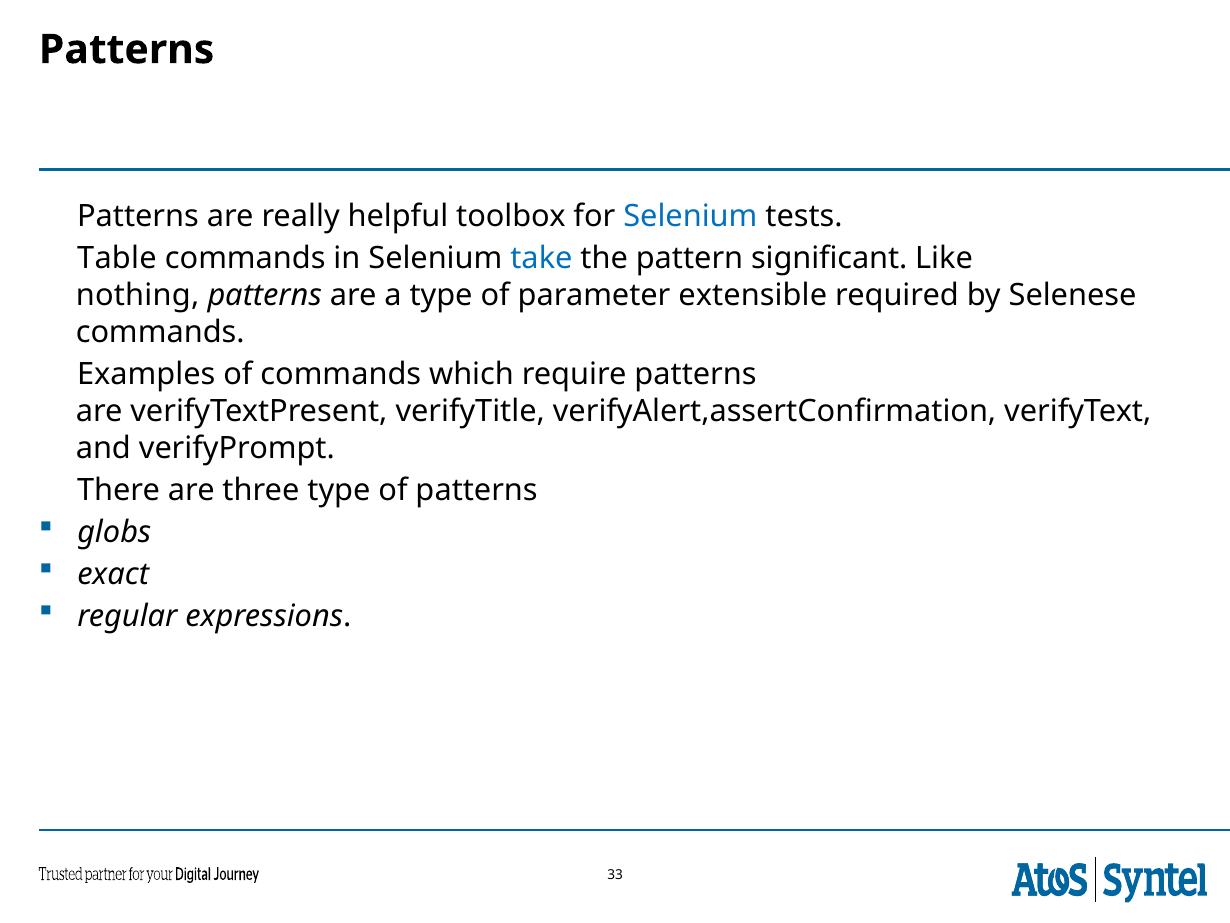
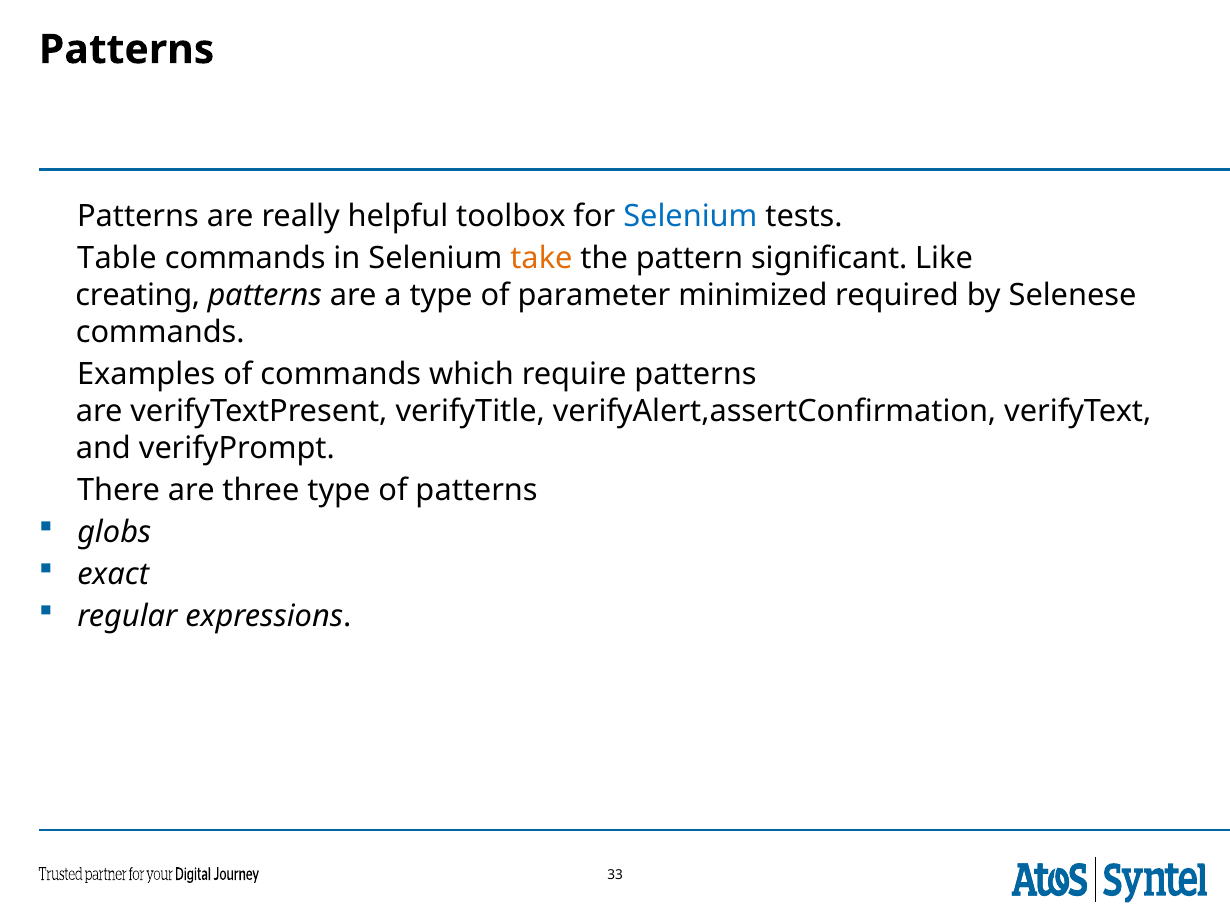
take colour: blue -> orange
nothing: nothing -> creating
extensible: extensible -> minimized
